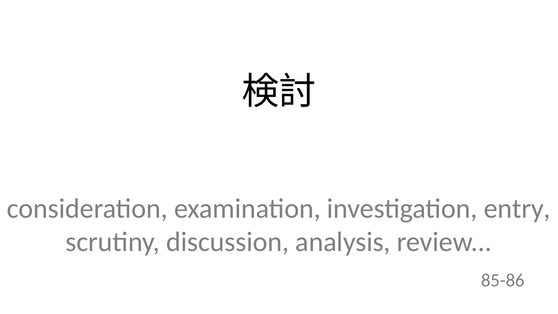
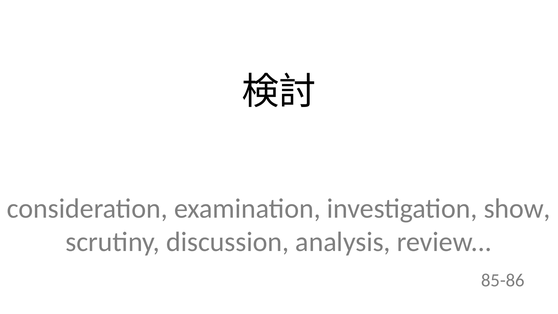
entry: entry -> show
